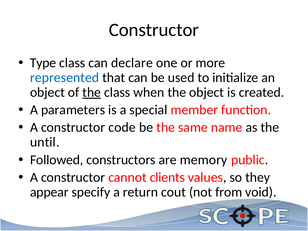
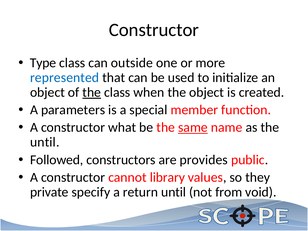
declare: declare -> outside
code: code -> what
same underline: none -> present
memory: memory -> provides
clients: clients -> library
appear: appear -> private
return cout: cout -> until
